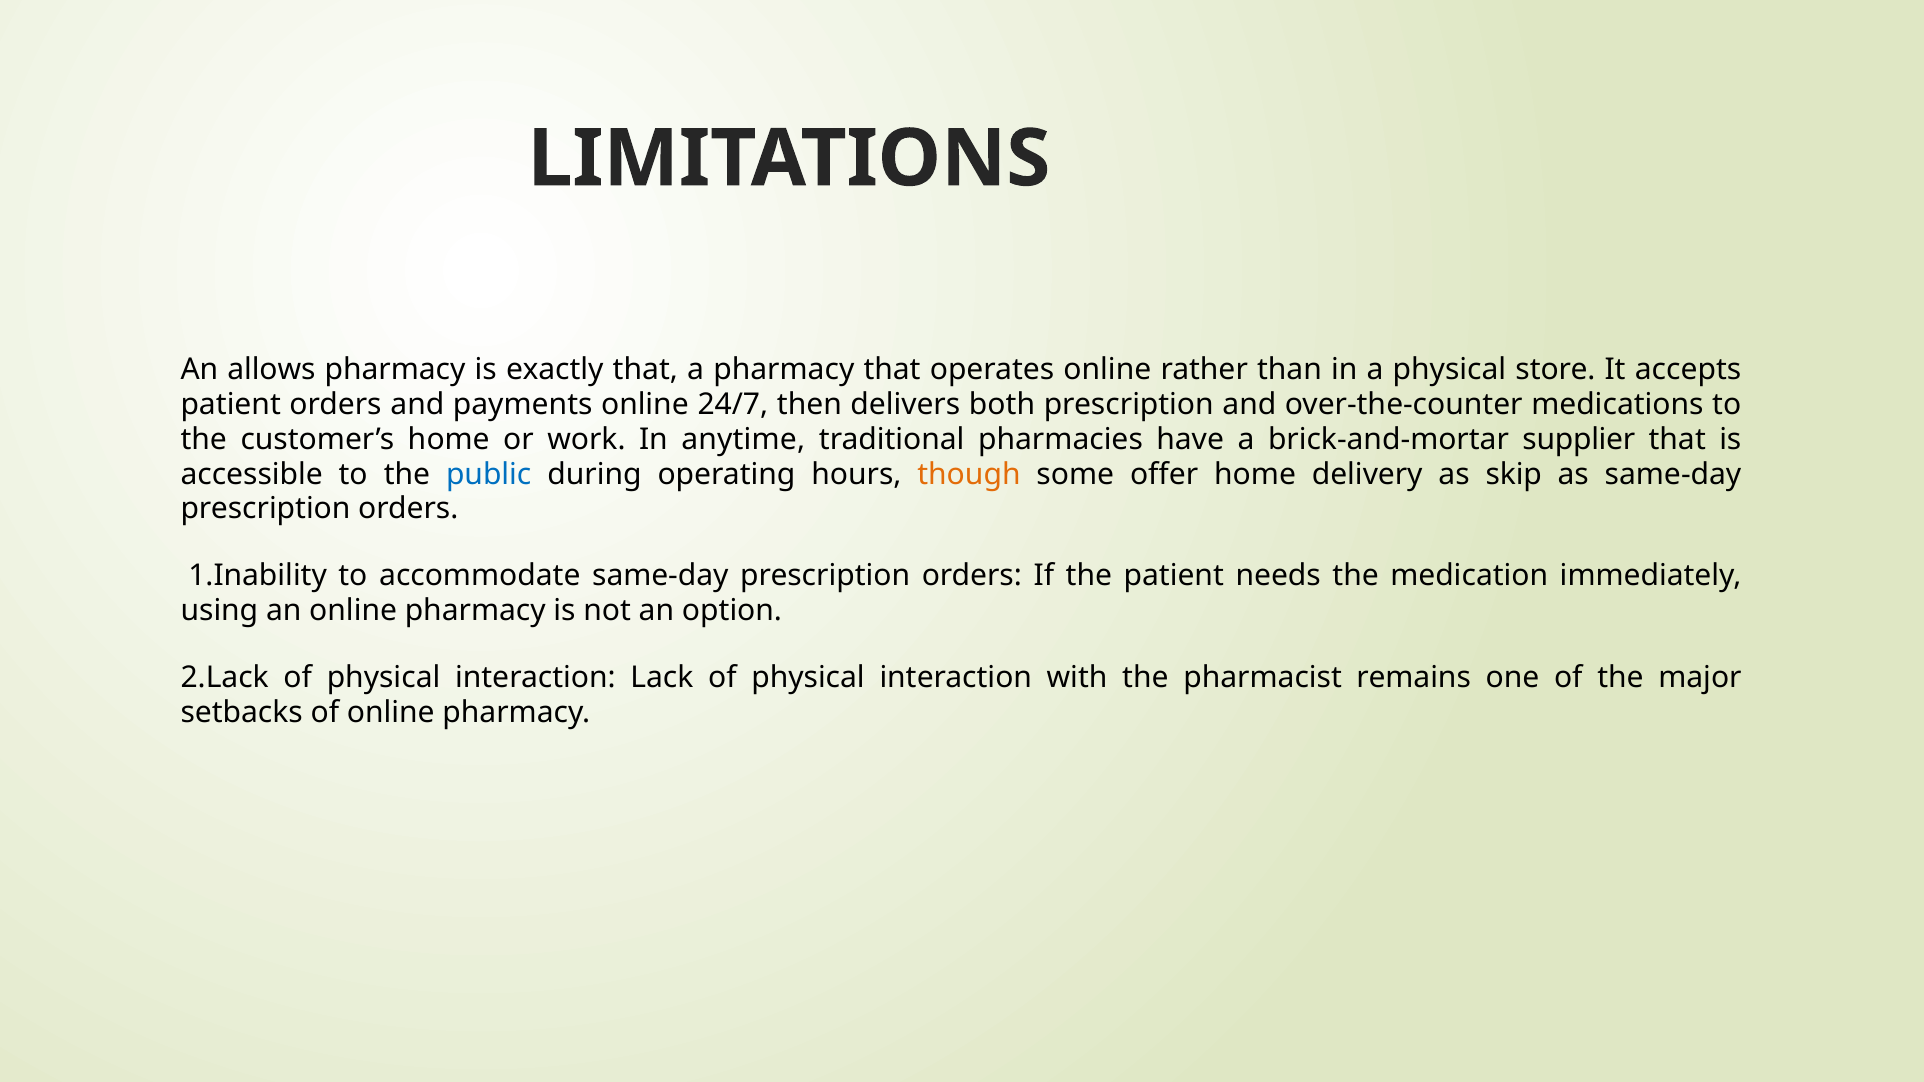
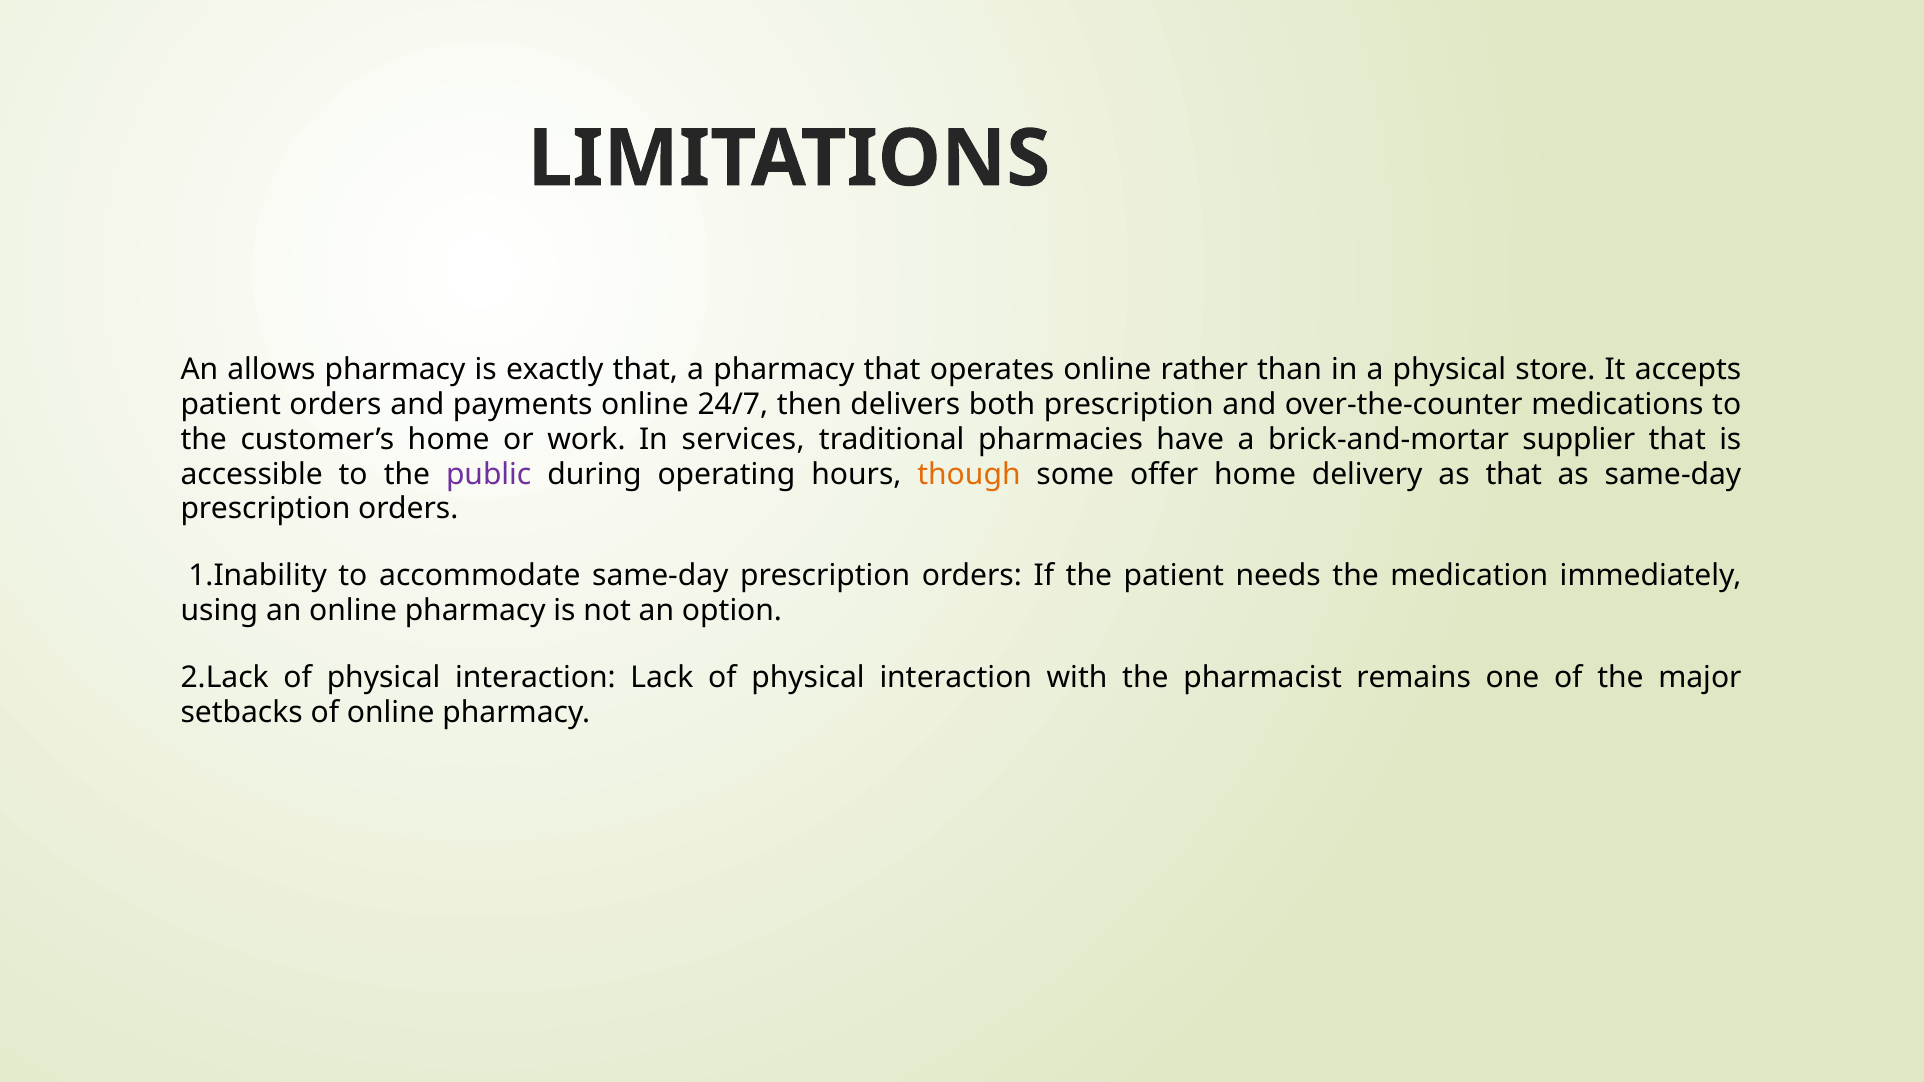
anytime: anytime -> services
public colour: blue -> purple
as skip: skip -> that
